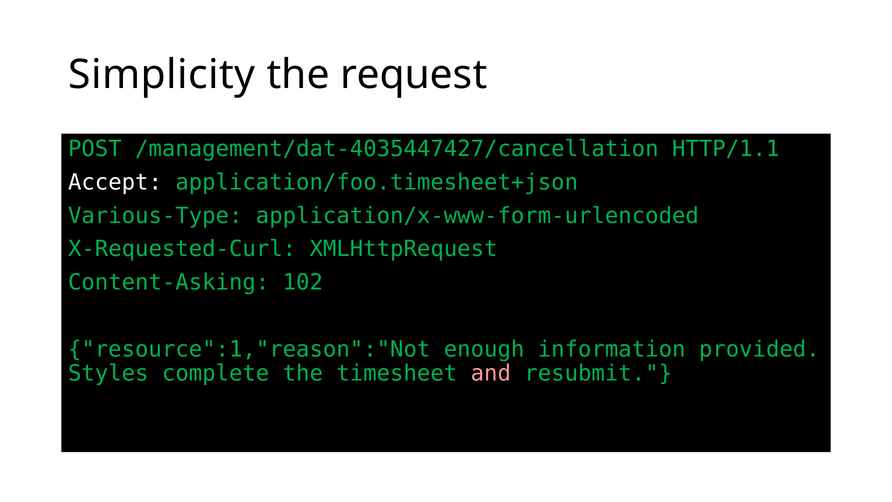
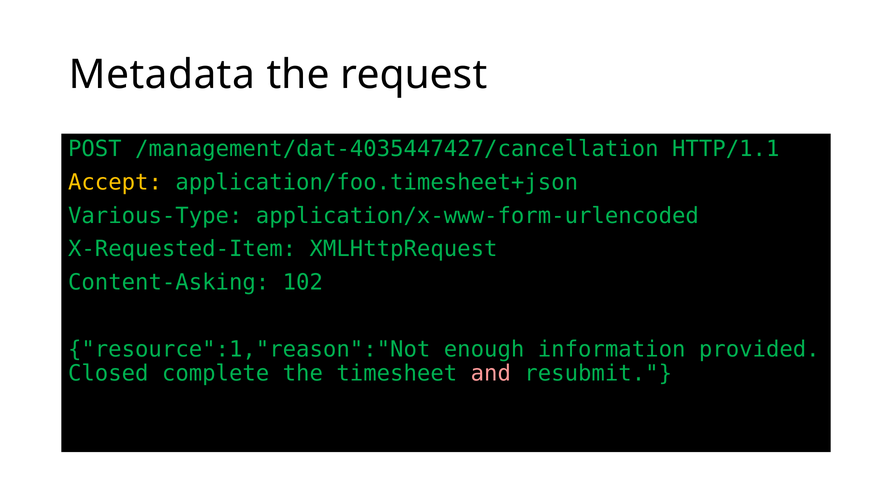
Simplicity: Simplicity -> Metadata
Accept colour: white -> yellow
X-Requested-Curl: X-Requested-Curl -> X-Requested-Item
Styles: Styles -> Closed
